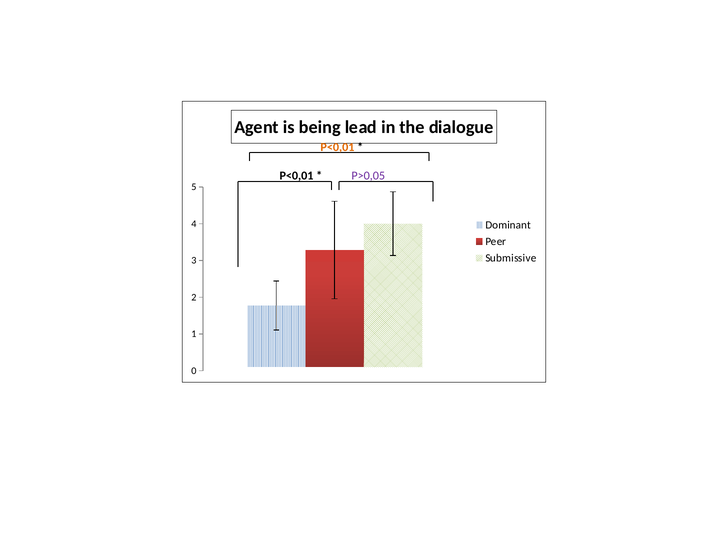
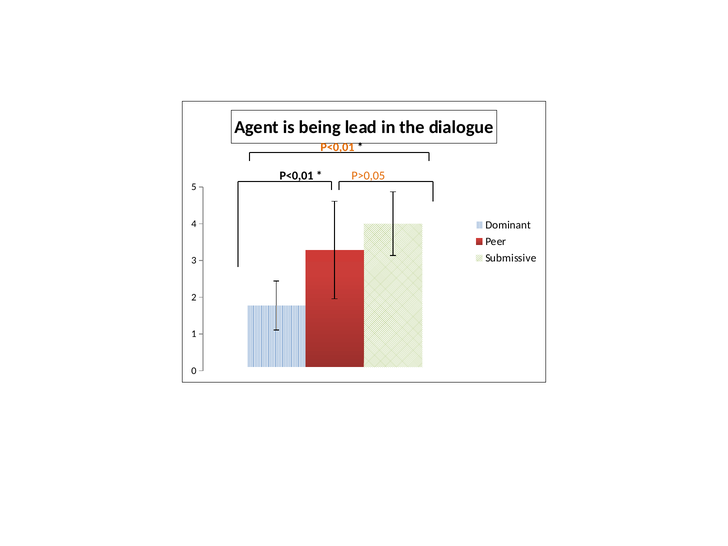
P>0,05 colour: purple -> orange
